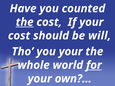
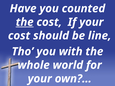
will: will -> line
you your: your -> with
for underline: present -> none
